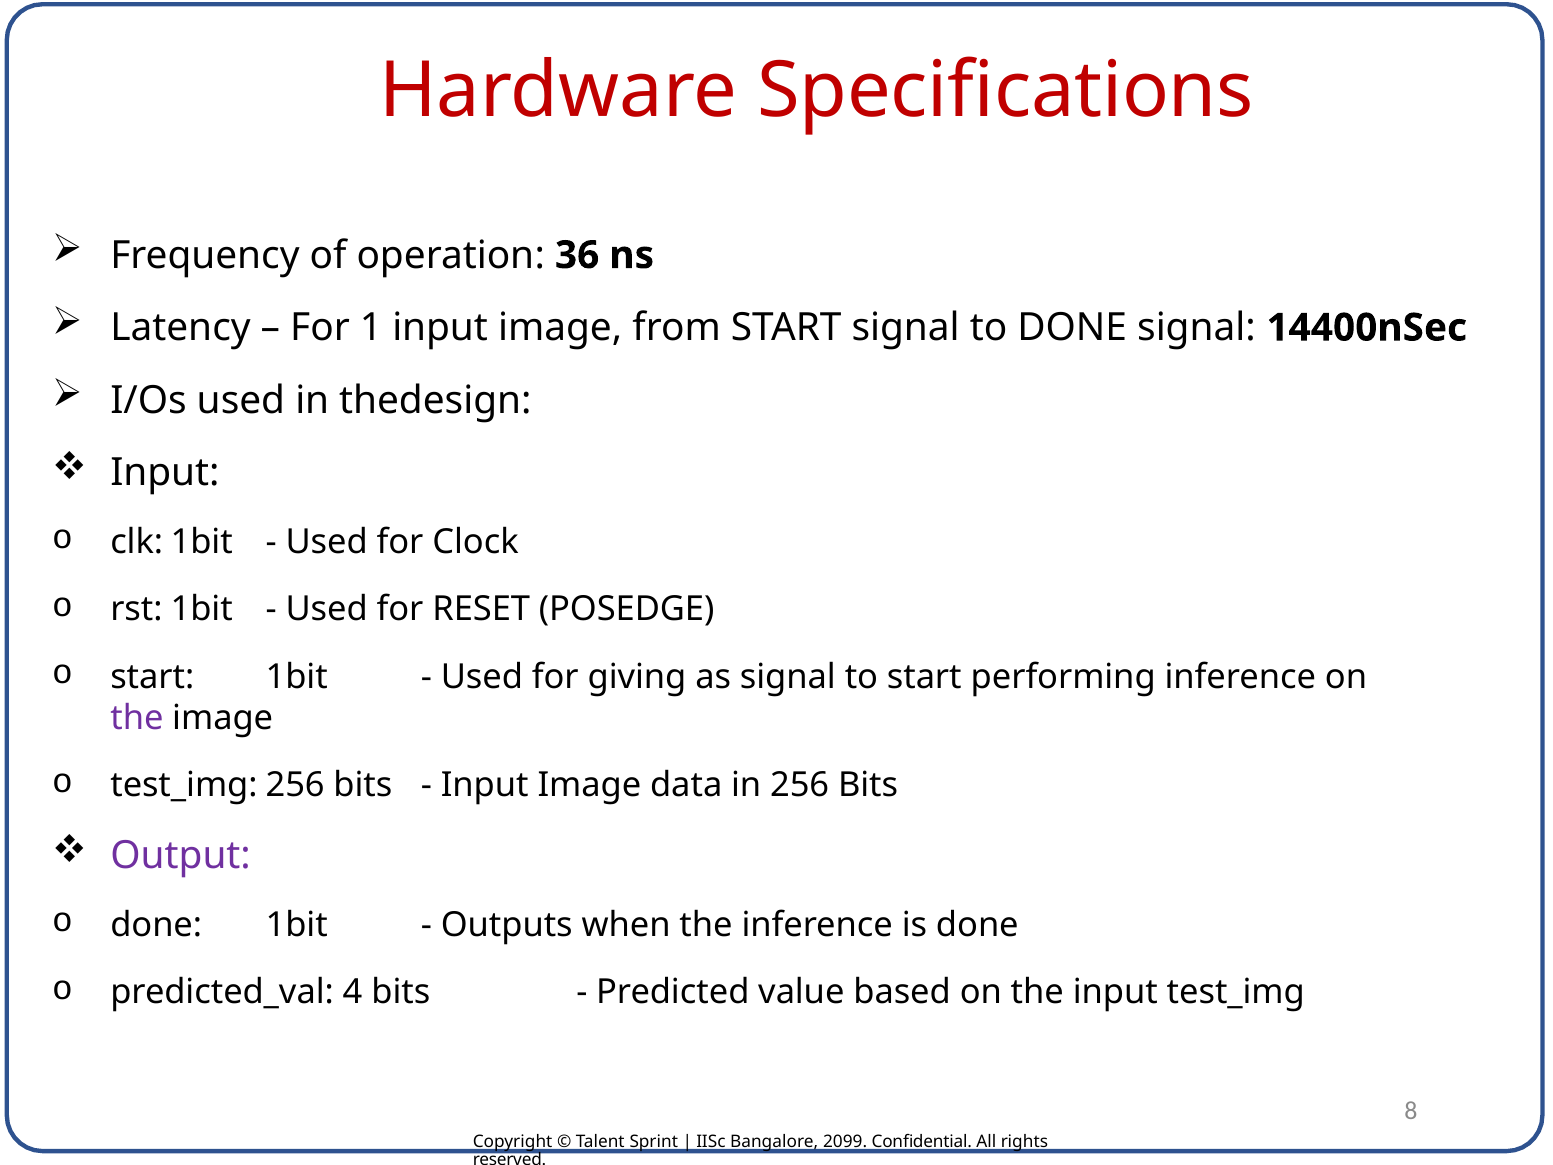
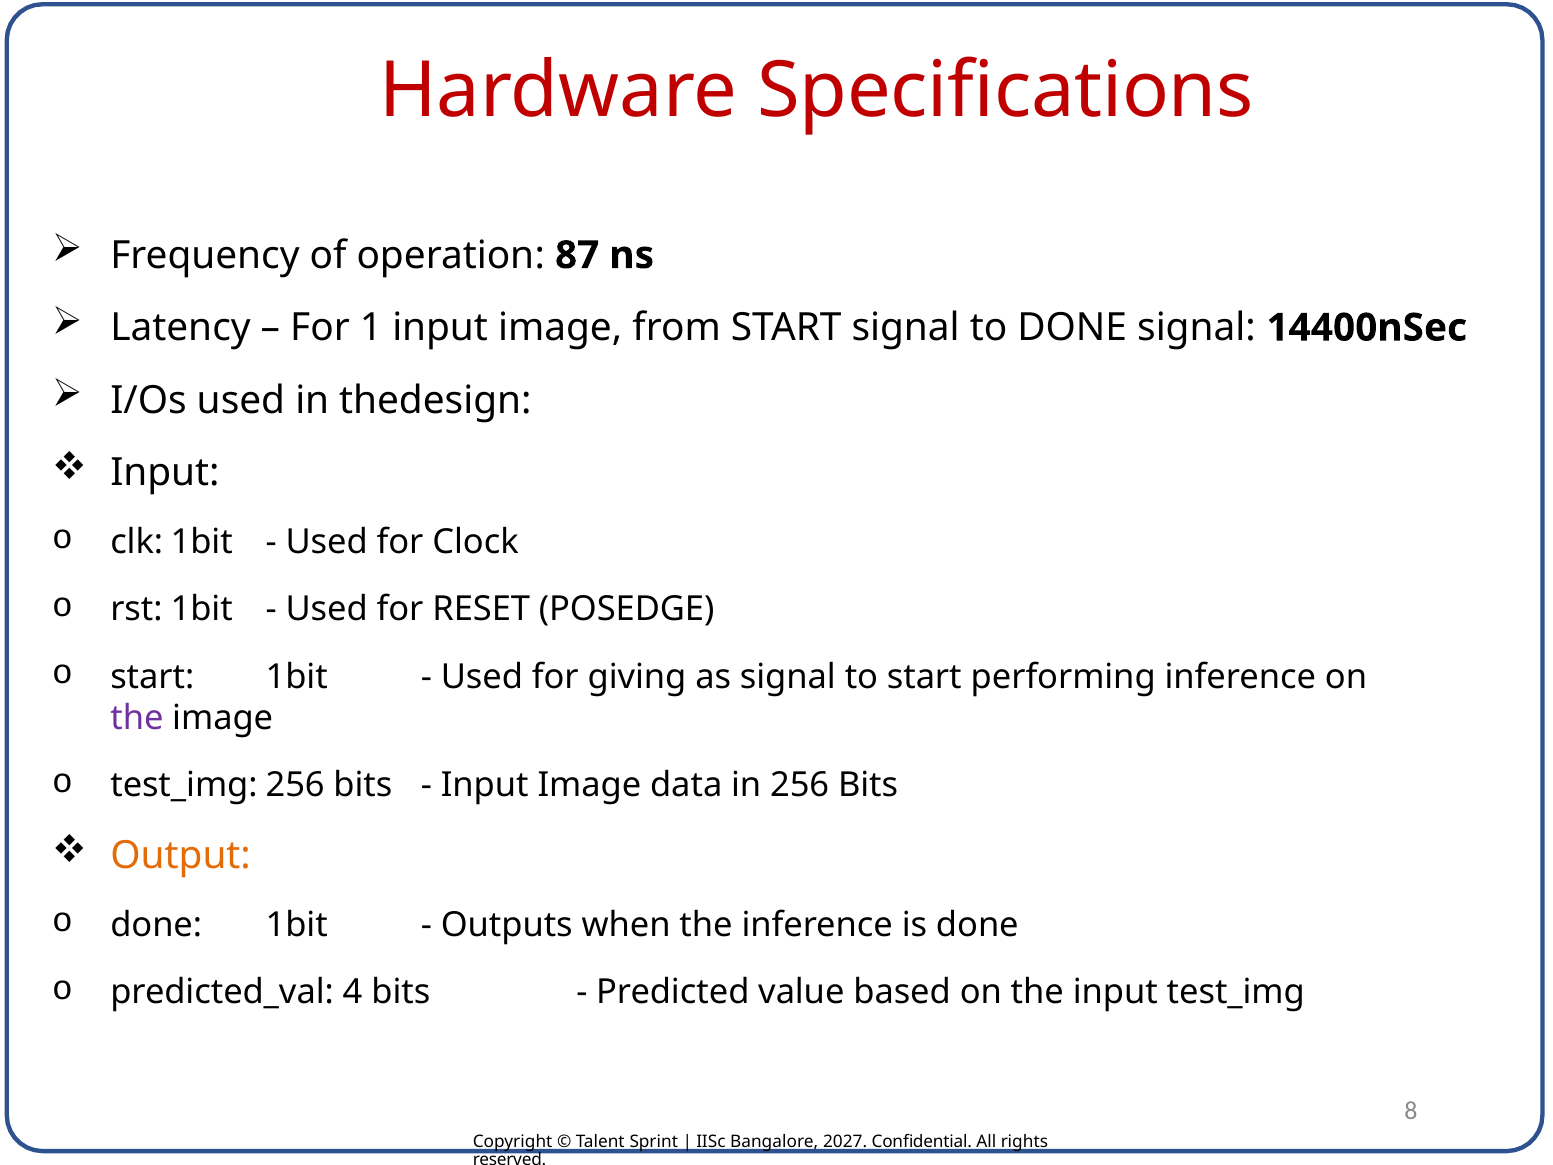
36: 36 -> 87
Output colour: purple -> orange
2099: 2099 -> 2027
